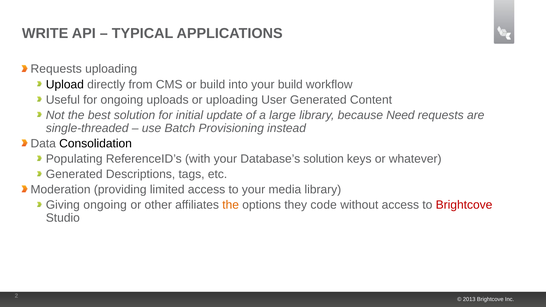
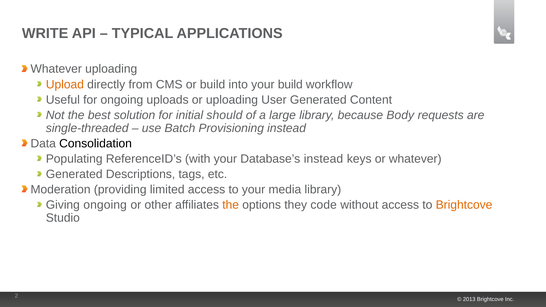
Requests at (56, 69): Requests -> Whatever
Upload colour: black -> orange
update: update -> should
Need: Need -> Body
Database’s solution: solution -> instead
Brightcove at (464, 205) colour: red -> orange
